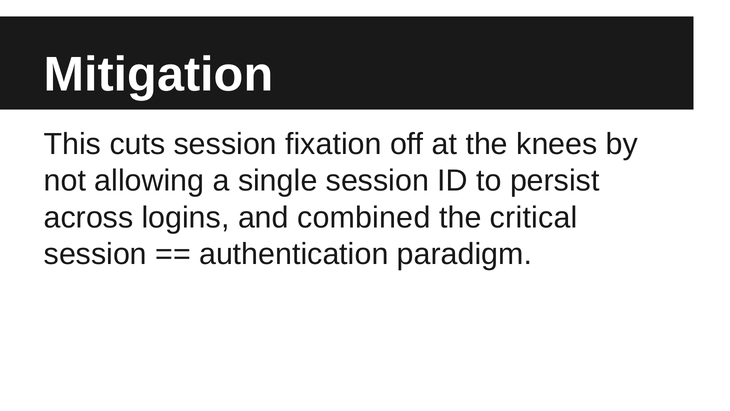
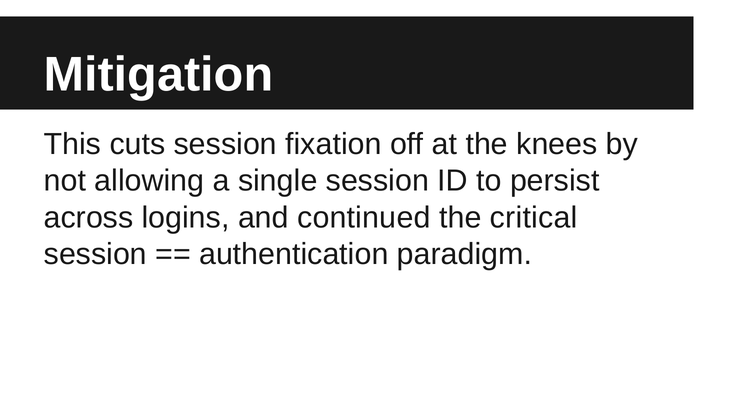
combined: combined -> continued
